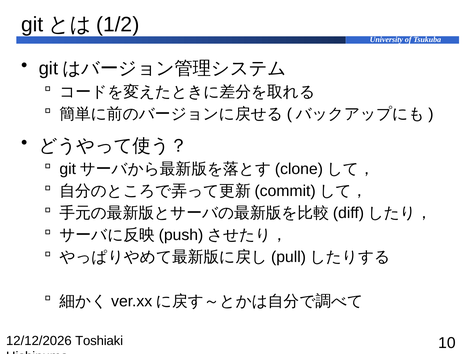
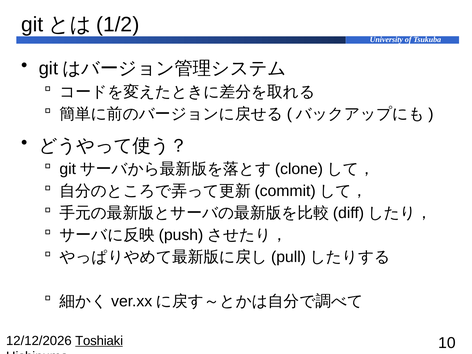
Toshiaki underline: none -> present
